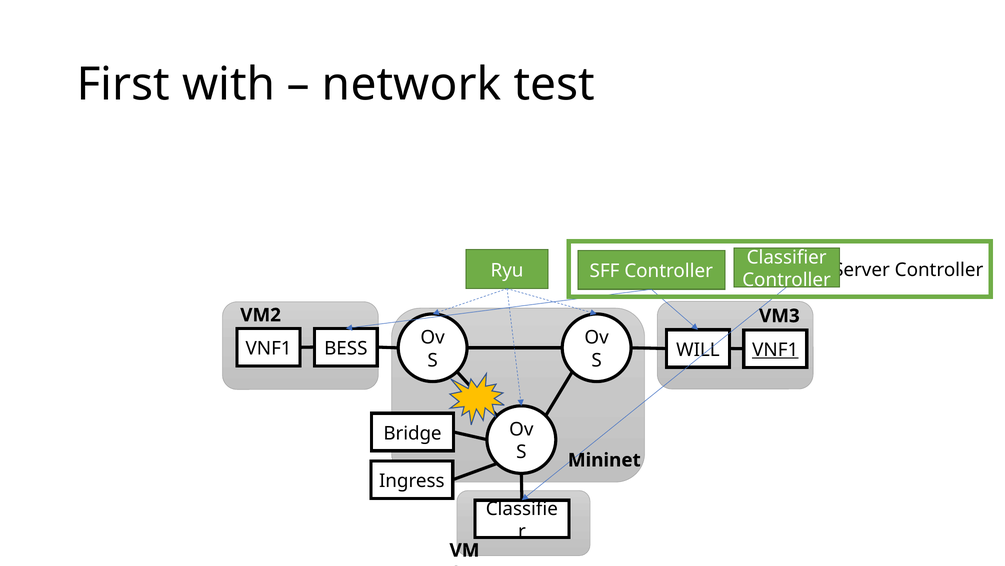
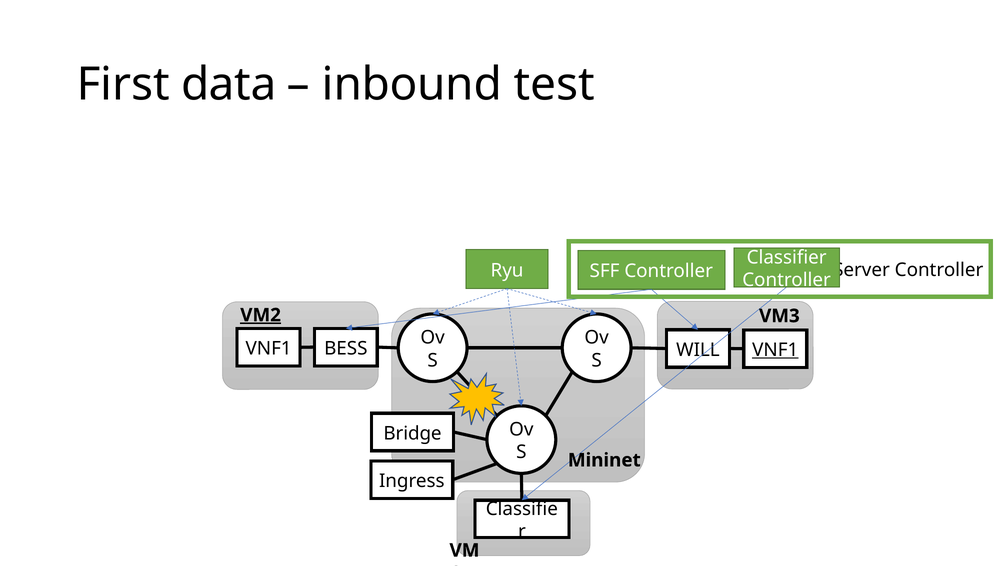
with: with -> data
network: network -> inbound
VM2 underline: none -> present
